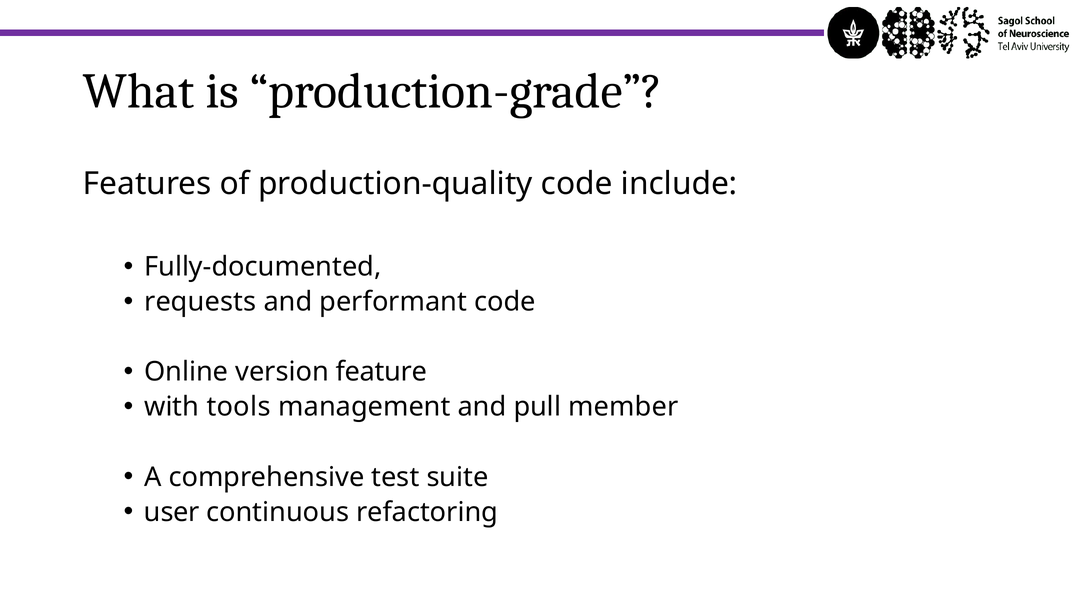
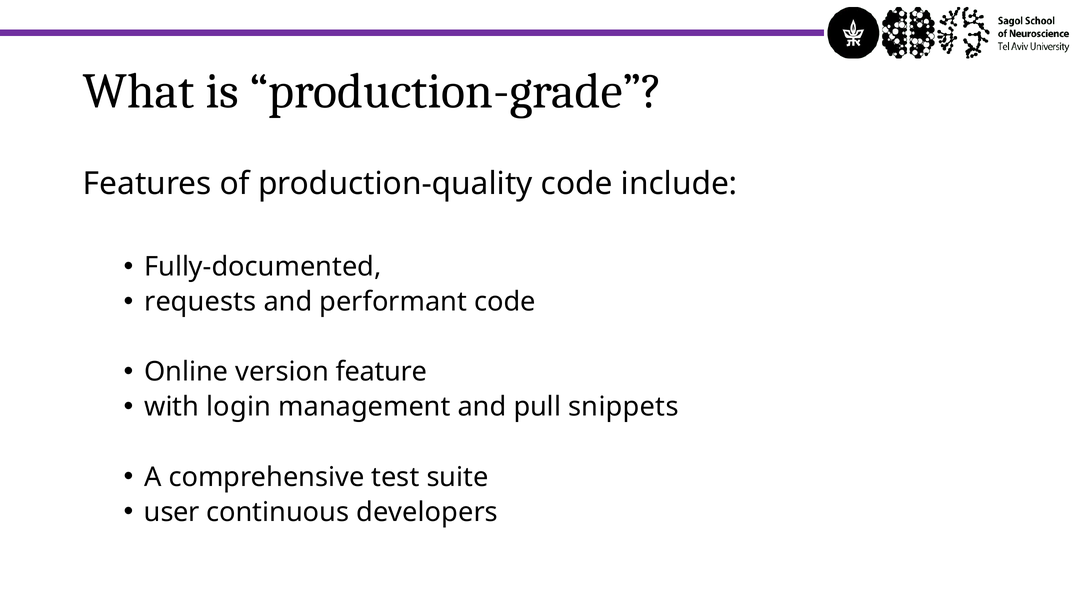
tools: tools -> login
member: member -> snippets
refactoring: refactoring -> developers
